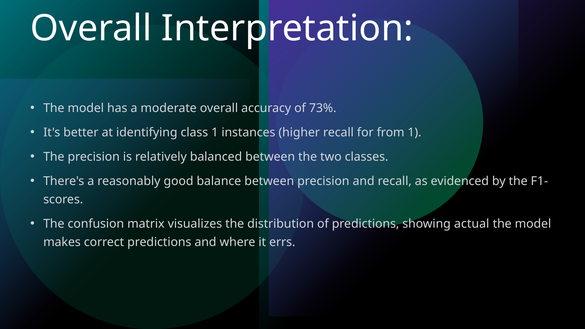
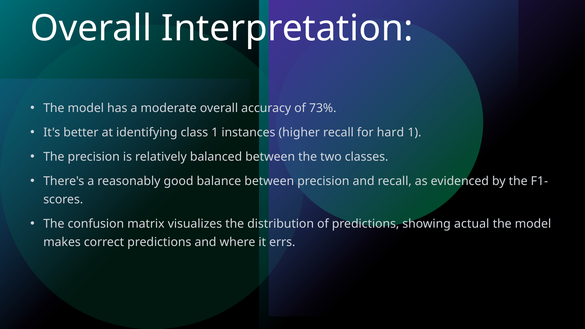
from: from -> hard
